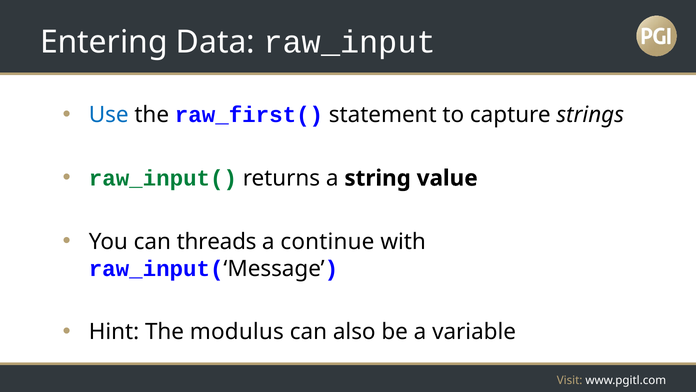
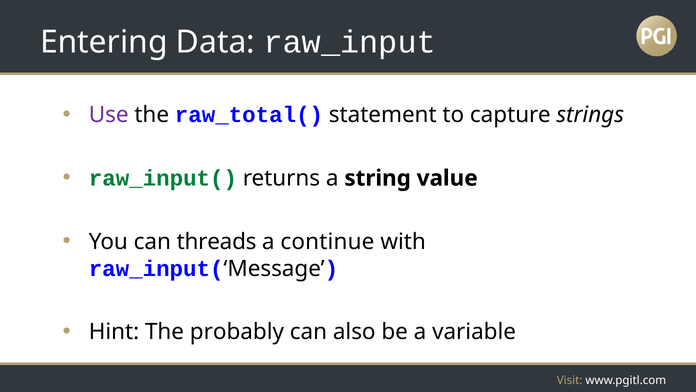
Use colour: blue -> purple
raw_first(: raw_first( -> raw_total(
modulus: modulus -> probably
